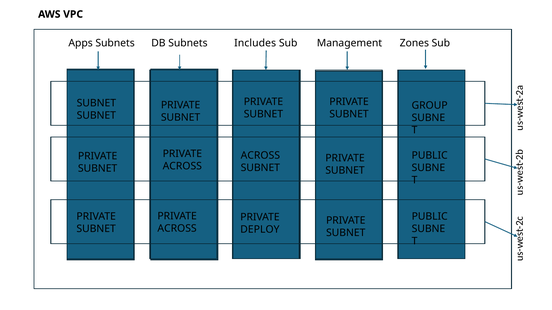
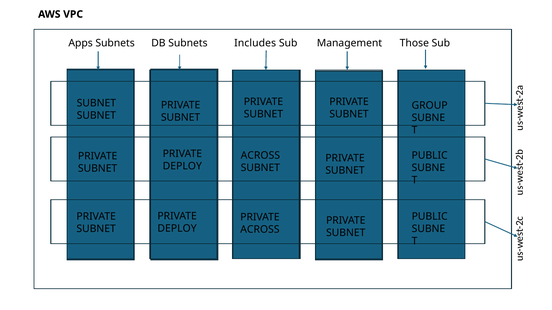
Zones: Zones -> Those
ACROSS at (182, 166): ACROSS -> DEPLOY
ACROSS at (177, 229): ACROSS -> DEPLOY
DEPLOY at (260, 230): DEPLOY -> ACROSS
